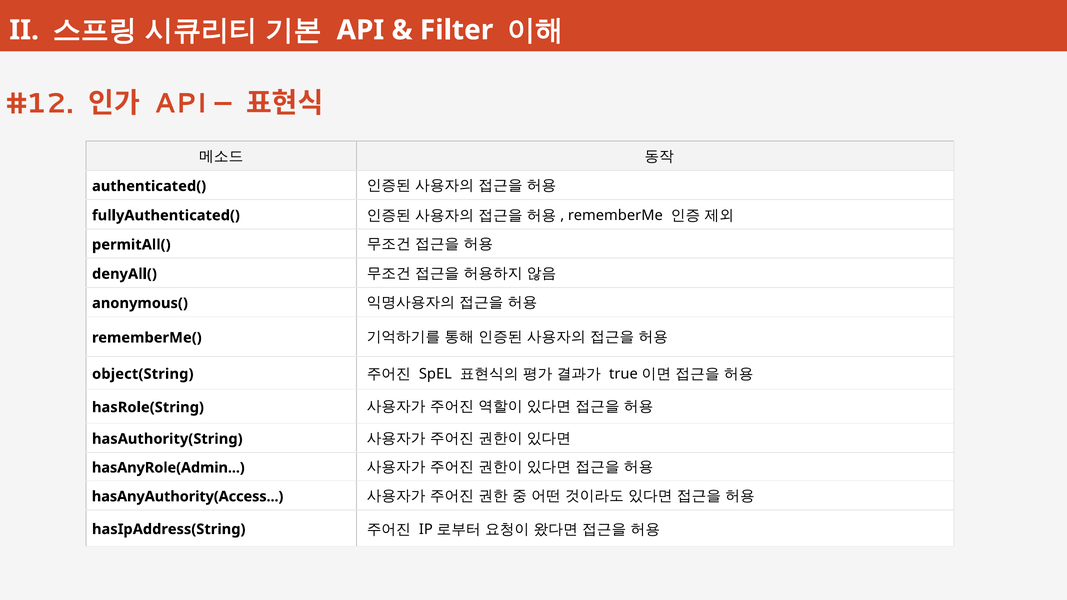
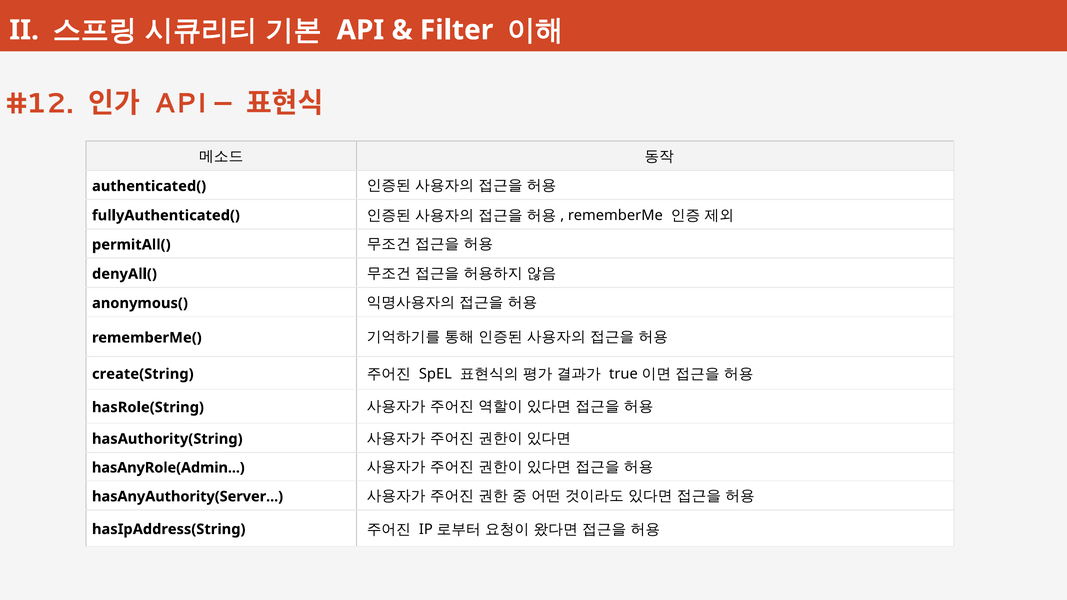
object(String: object(String -> create(String
hasAnyAuthority(Access: hasAnyAuthority(Access -> hasAnyAuthority(Server
